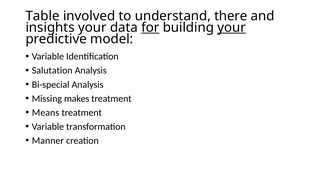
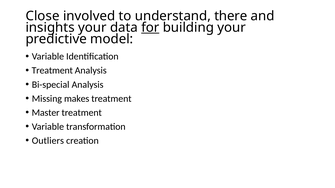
Table: Table -> Close
your at (232, 28) underline: present -> none
Salutation at (52, 71): Salutation -> Treatment
Means: Means -> Master
Manner: Manner -> Outliers
